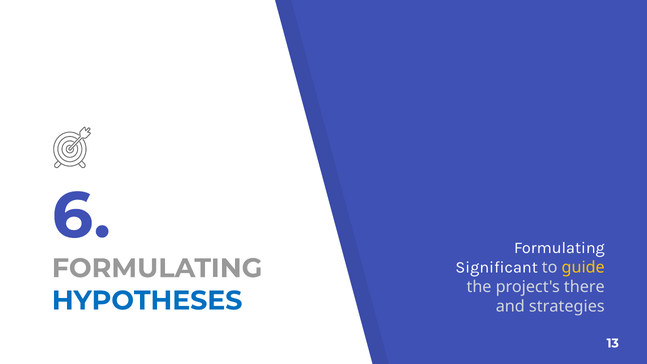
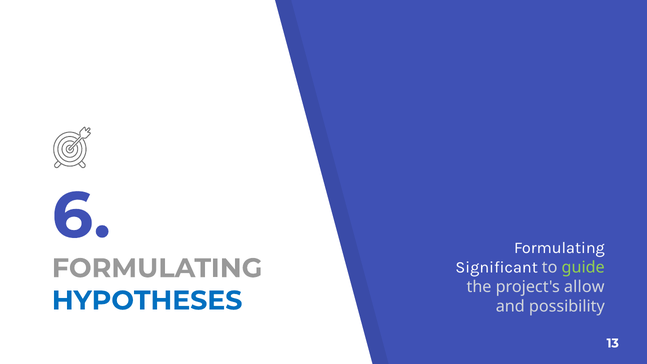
guide colour: yellow -> light green
there: there -> allow
strategies: strategies -> possibility
